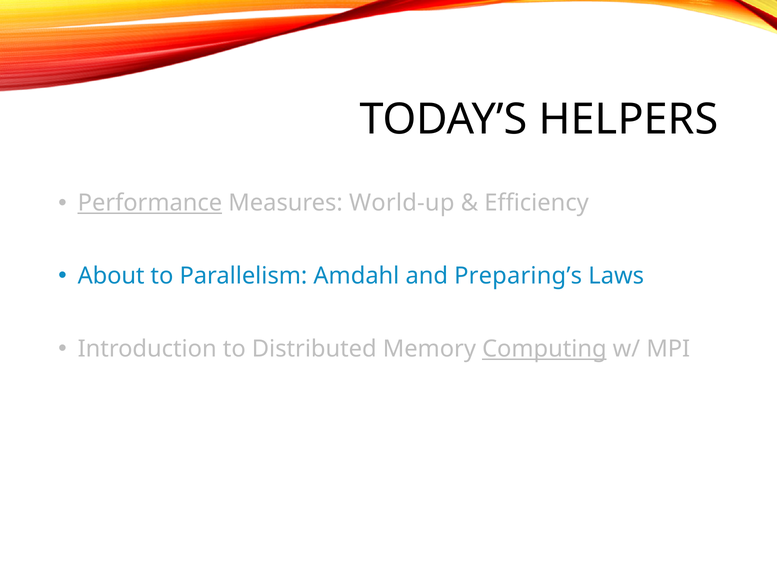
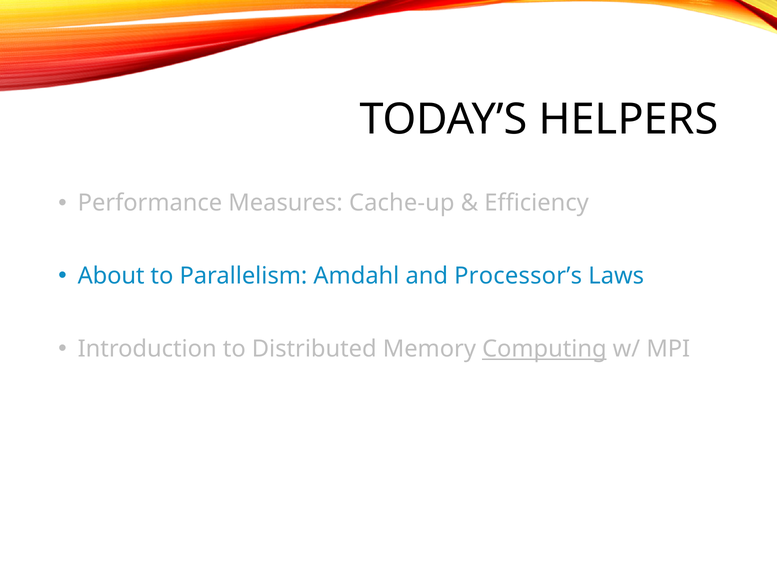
Performance underline: present -> none
World-up: World-up -> Cache-up
Preparing’s: Preparing’s -> Processor’s
